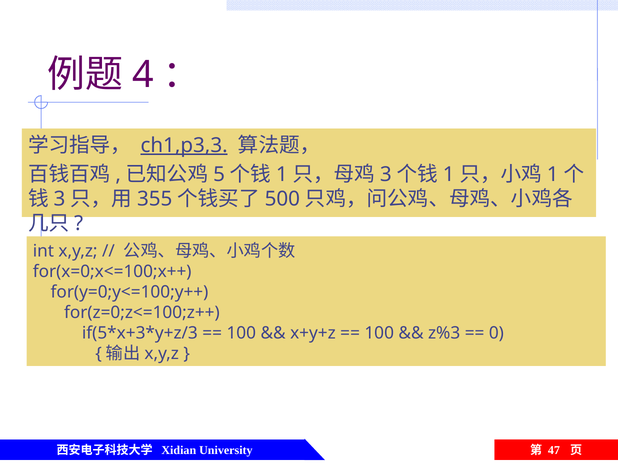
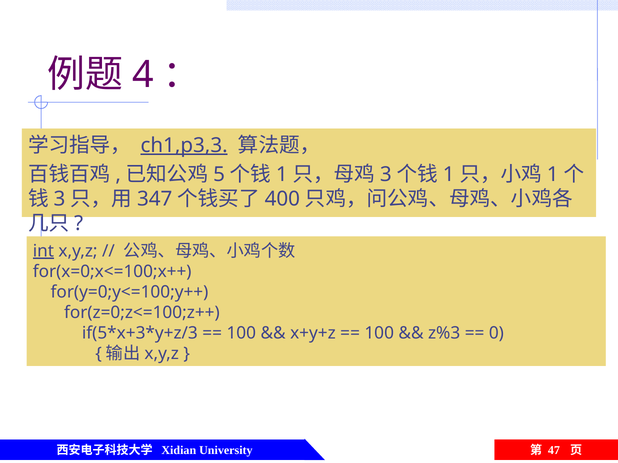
355: 355 -> 347
500: 500 -> 400
int underline: none -> present
